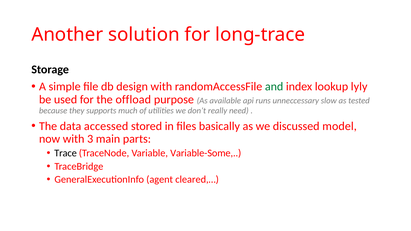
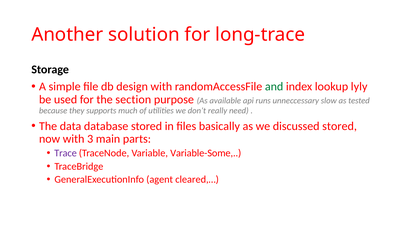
offload: offload -> section
accessed: accessed -> database
discussed model: model -> stored
Trace colour: black -> purple
